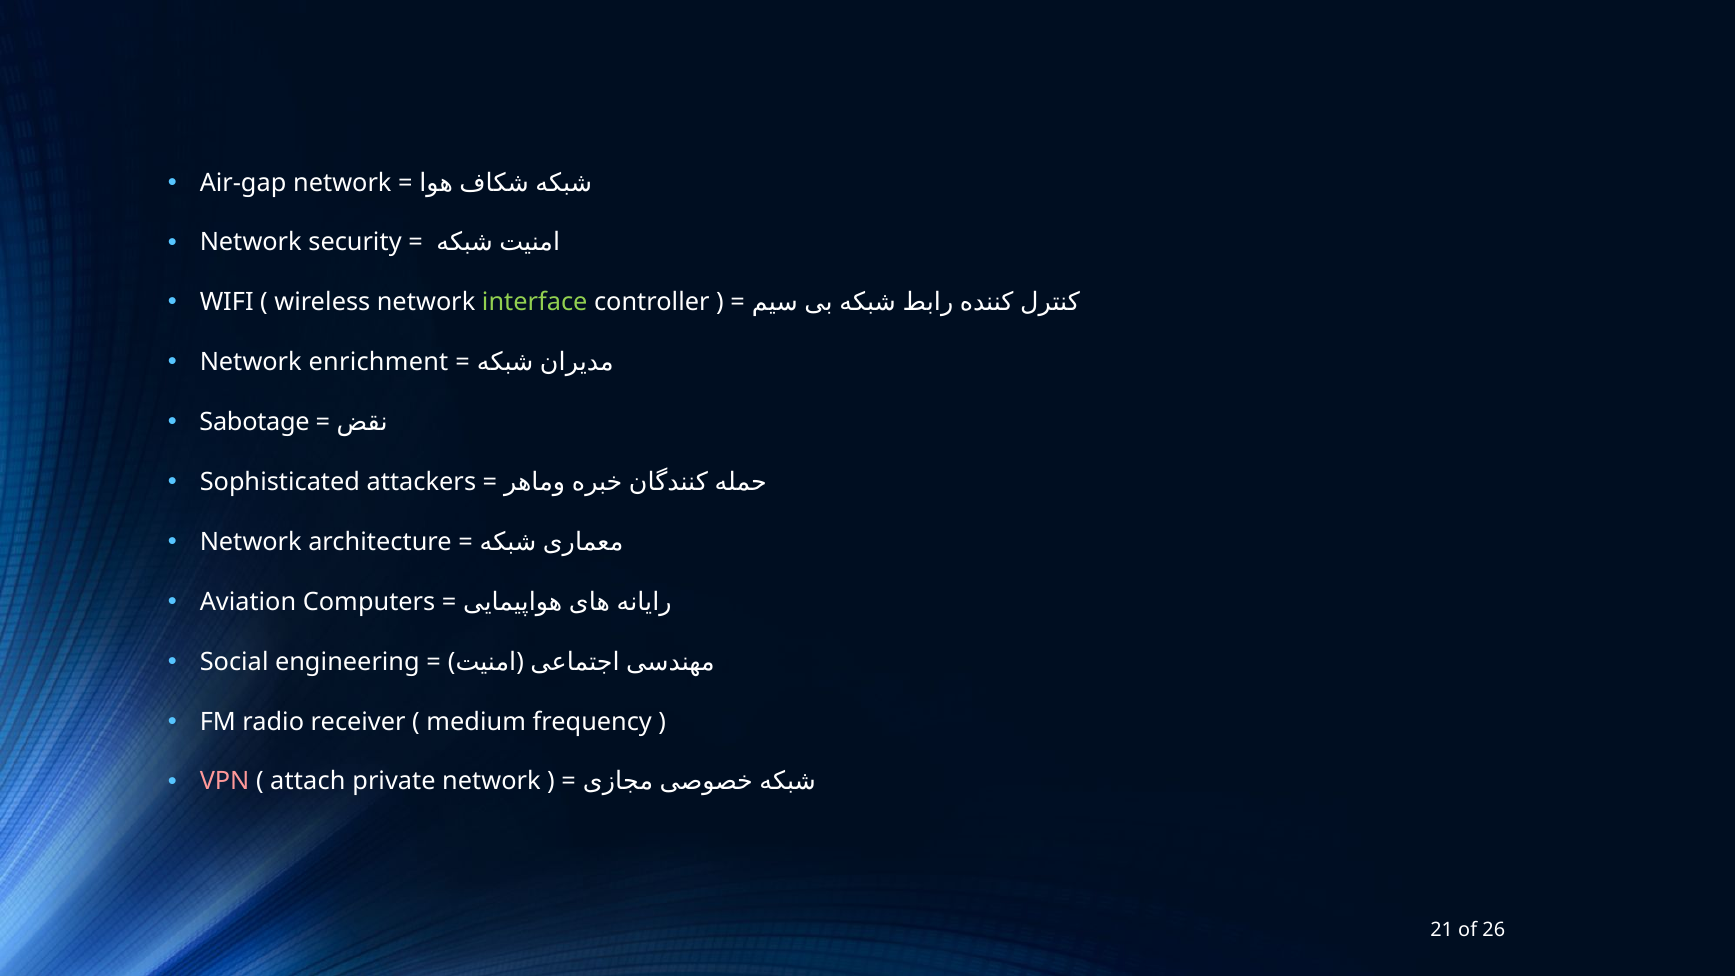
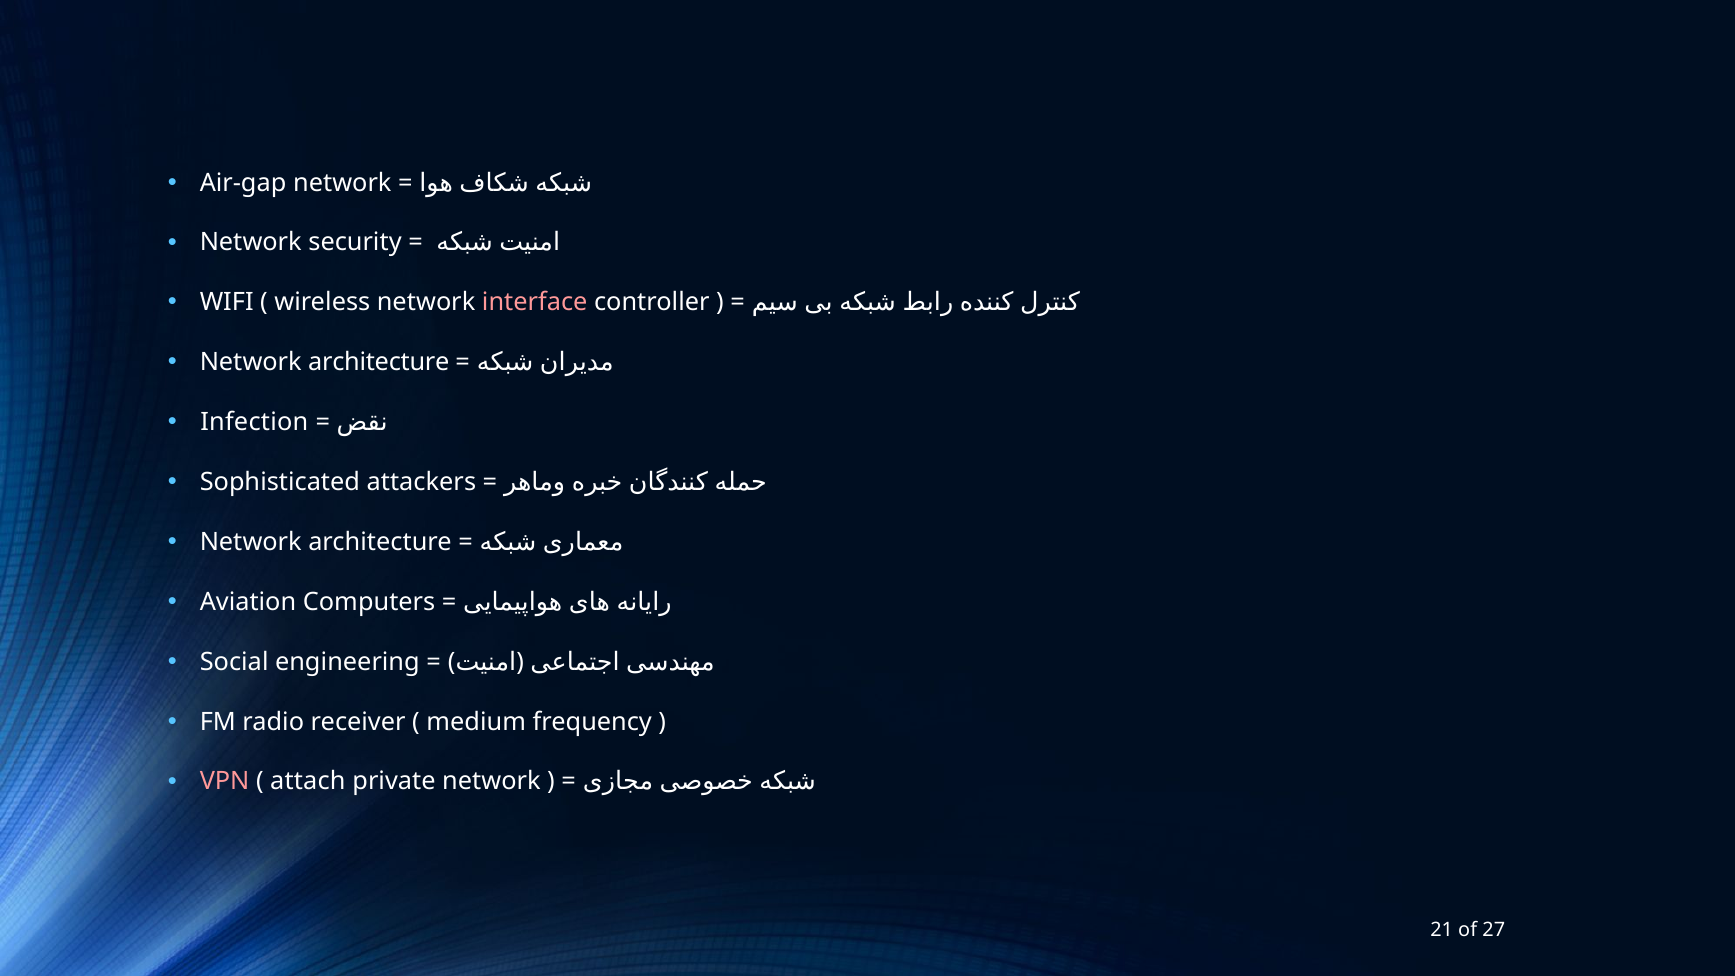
interface colour: light green -> pink
enrichment at (379, 362): enrichment -> architecture
Sabotage: Sabotage -> Infection
26: 26 -> 27
